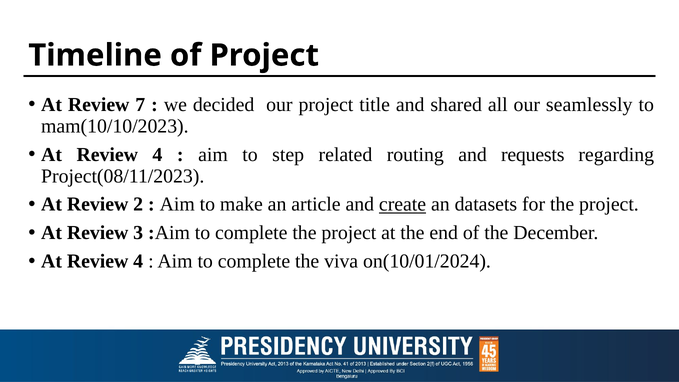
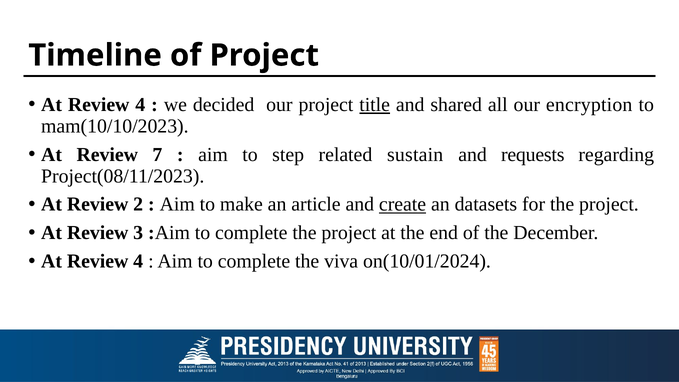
7 at (140, 105): 7 -> 4
title underline: none -> present
seamlessly: seamlessly -> encryption
4 at (157, 155): 4 -> 7
routing: routing -> sustain
